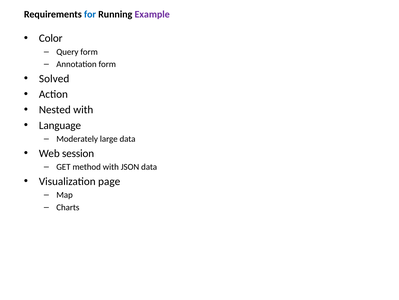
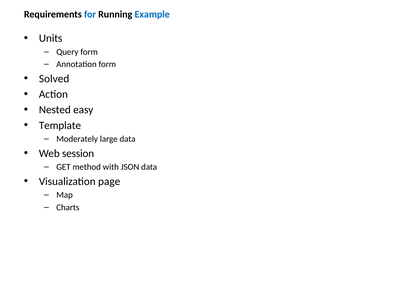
Example colour: purple -> blue
Color: Color -> Units
Nested with: with -> easy
Language: Language -> Template
